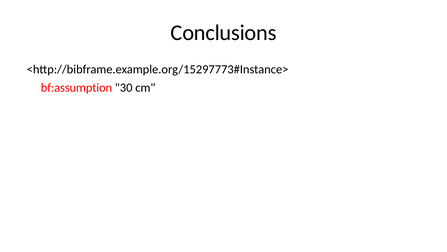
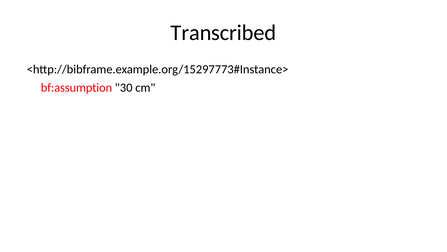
Conclusions: Conclusions -> Transcribed
